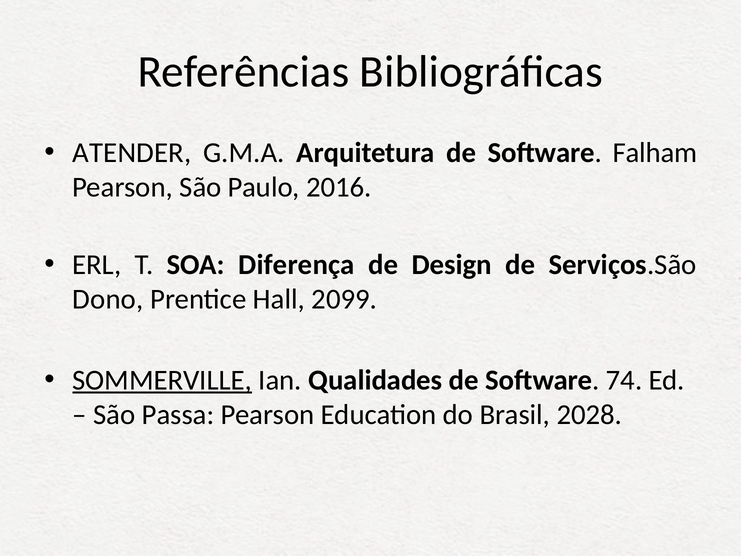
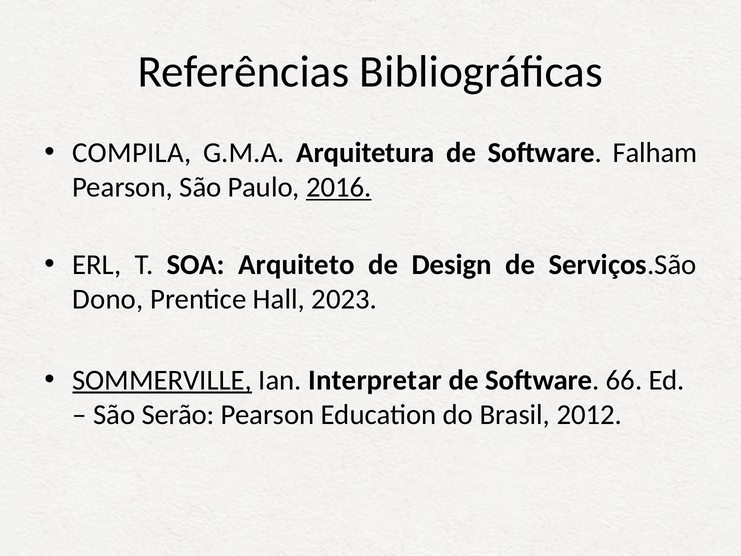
ATENDER: ATENDER -> COMPILA
2016 underline: none -> present
Diferença: Diferença -> Arquiteto
2099: 2099 -> 2023
Qualidades: Qualidades -> Interpretar
74: 74 -> 66
Passa: Passa -> Serão
2028: 2028 -> 2012
